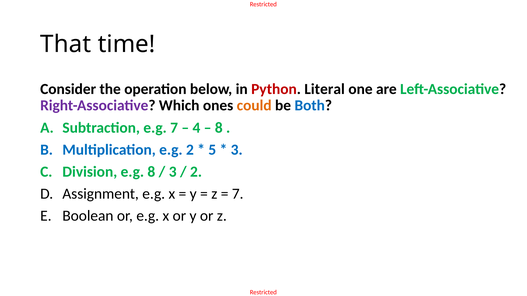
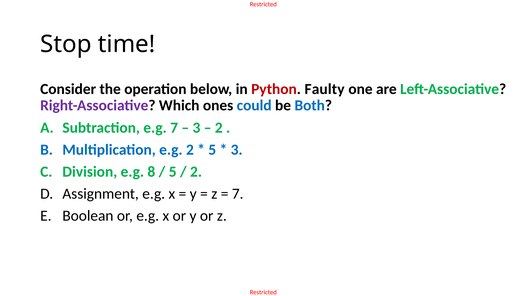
That: That -> Stop
Literal: Literal -> Faulty
could colour: orange -> blue
4 at (196, 128): 4 -> 3
8 at (219, 128): 8 -> 2
3 at (173, 172): 3 -> 5
